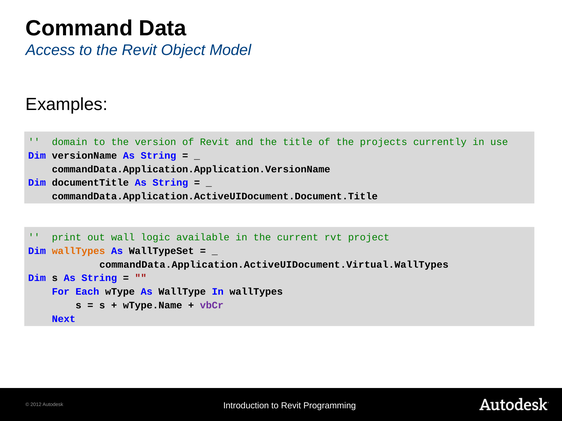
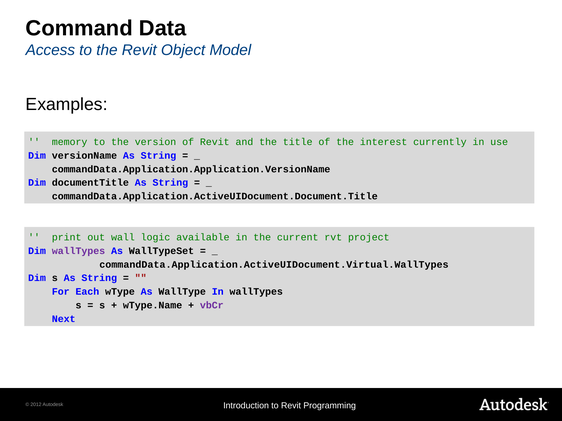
domain: domain -> memory
projects: projects -> interest
wallTypes at (79, 251) colour: orange -> purple
